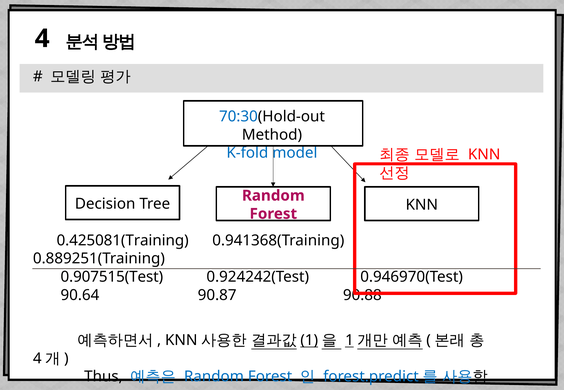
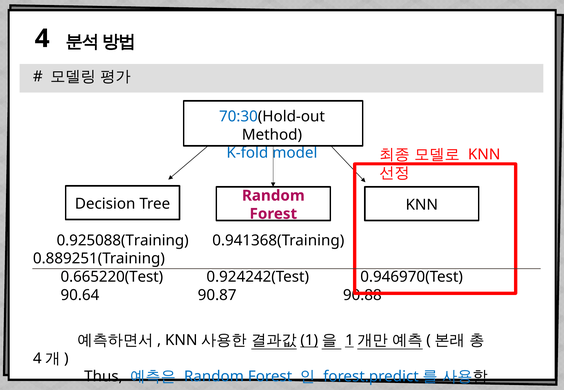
0.425081(Training: 0.425081(Training -> 0.925088(Training
0.907515(Test: 0.907515(Test -> 0.665220(Test
